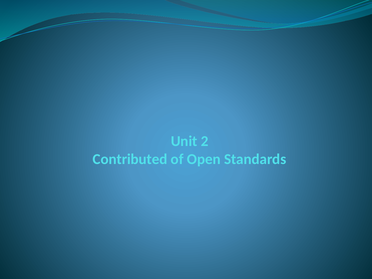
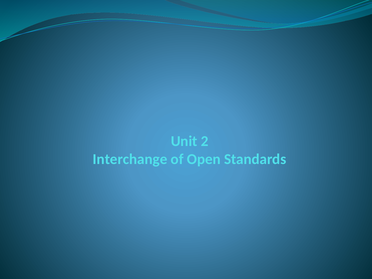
Contributed: Contributed -> Interchange
